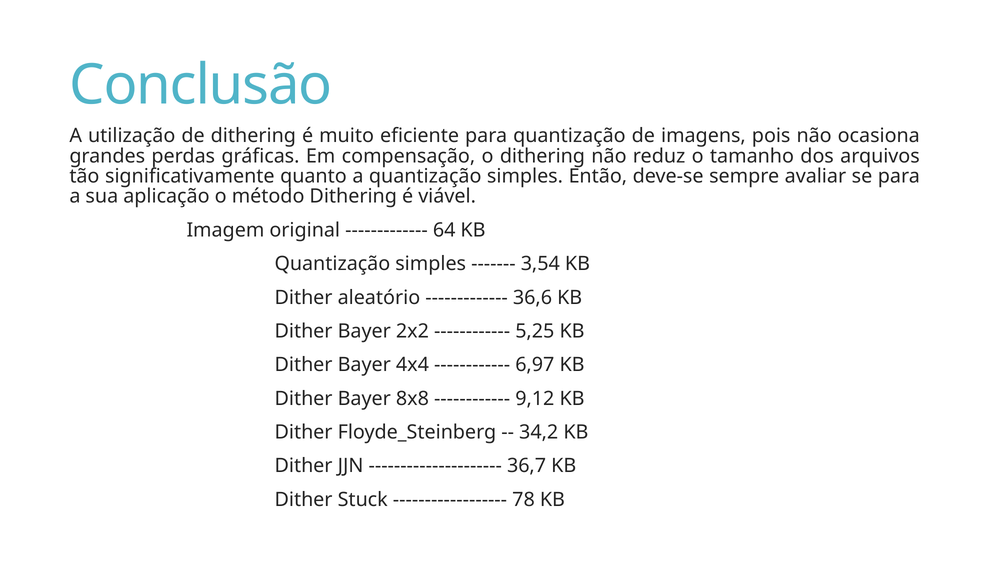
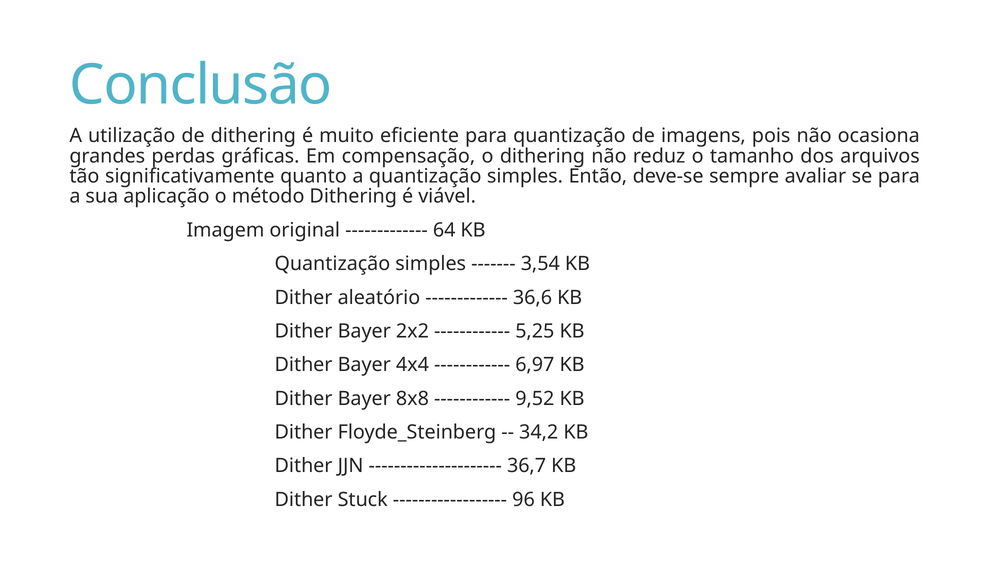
9,12: 9,12 -> 9,52
78: 78 -> 96
